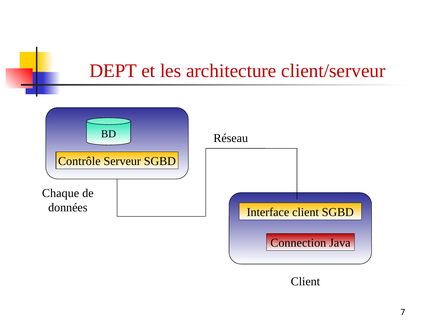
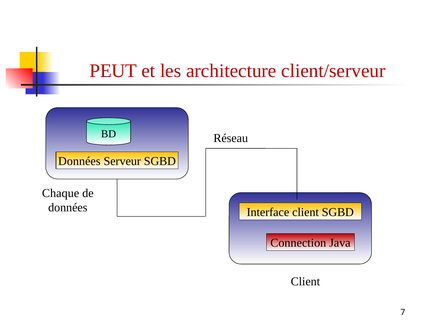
DEPT: DEPT -> PEUT
Contrôle at (79, 161): Contrôle -> Données
